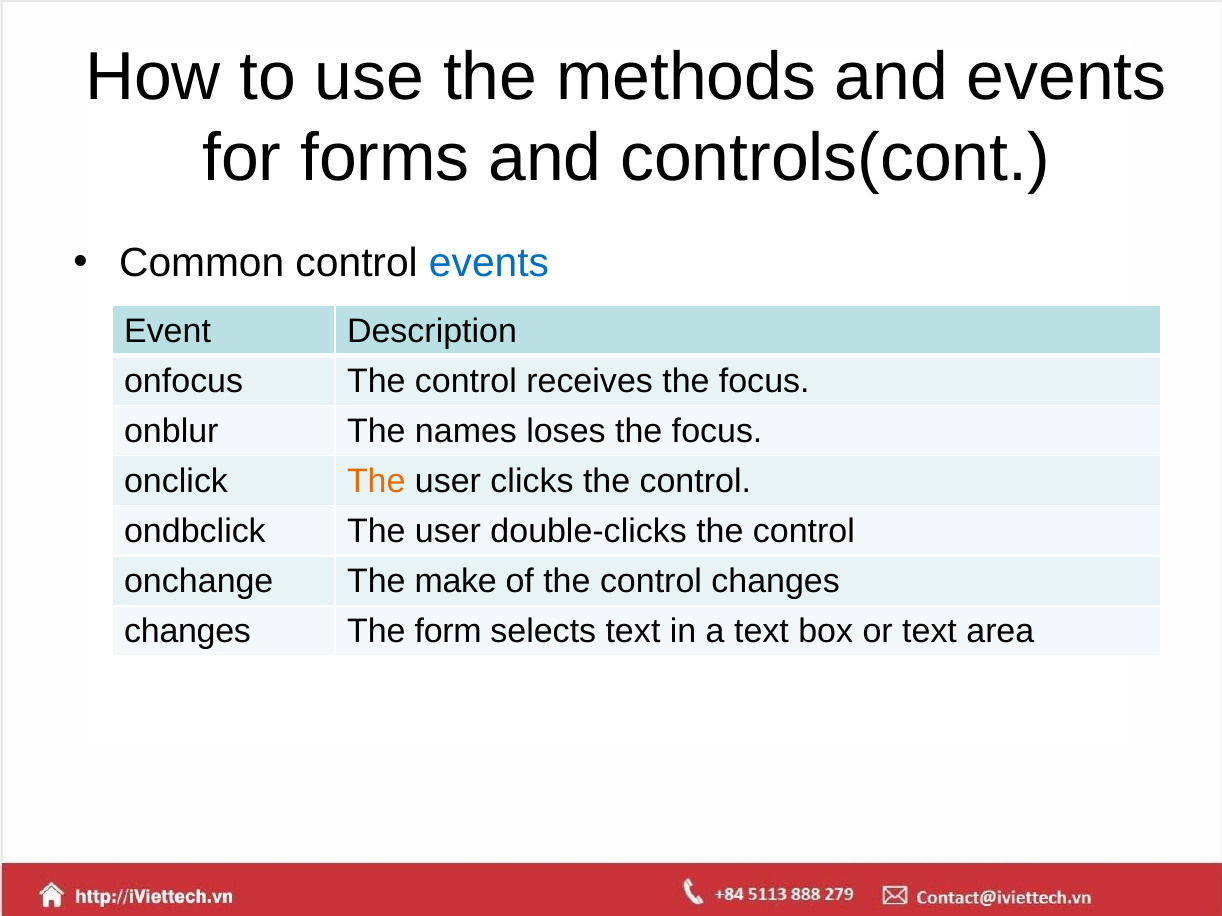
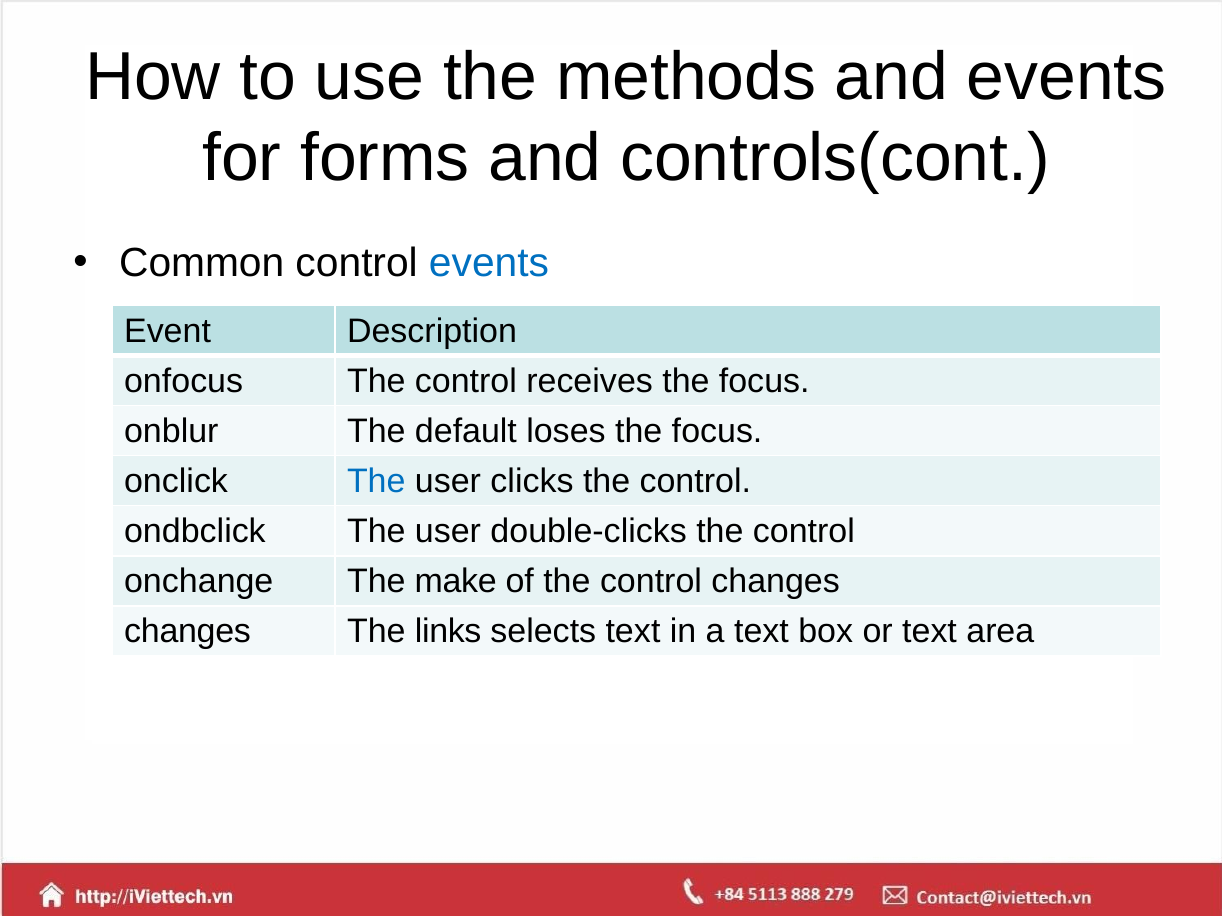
names: names -> default
The at (376, 482) colour: orange -> blue
form: form -> links
